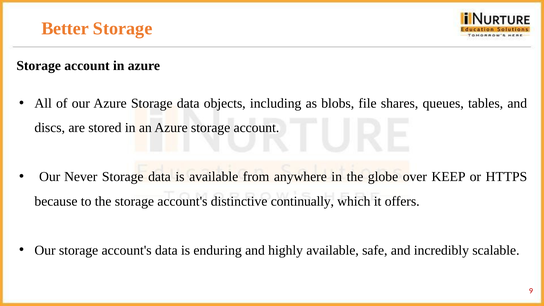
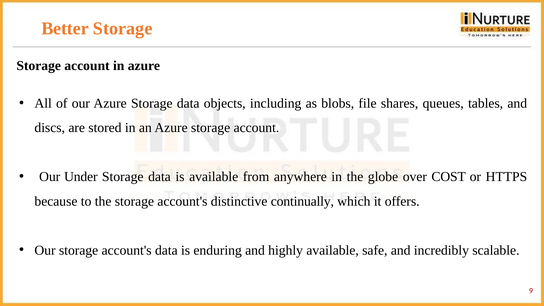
Never: Never -> Under
KEEP: KEEP -> COST
